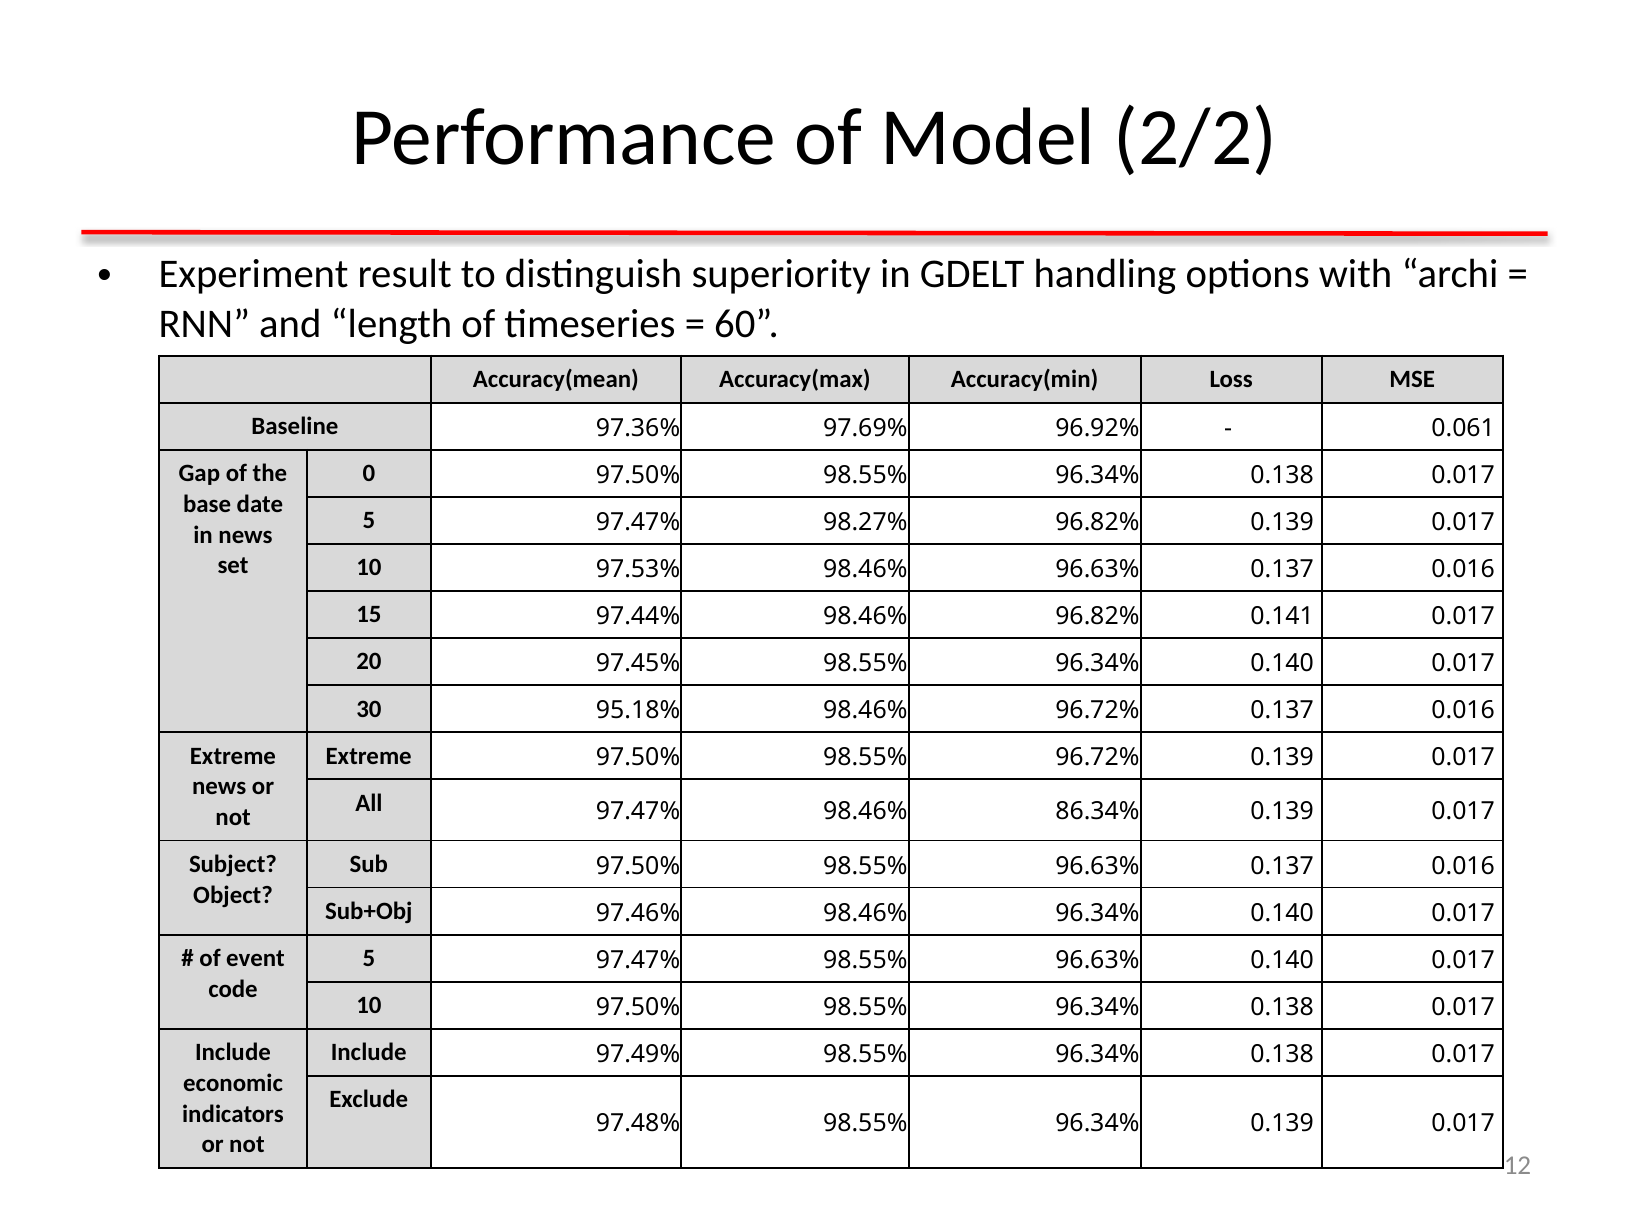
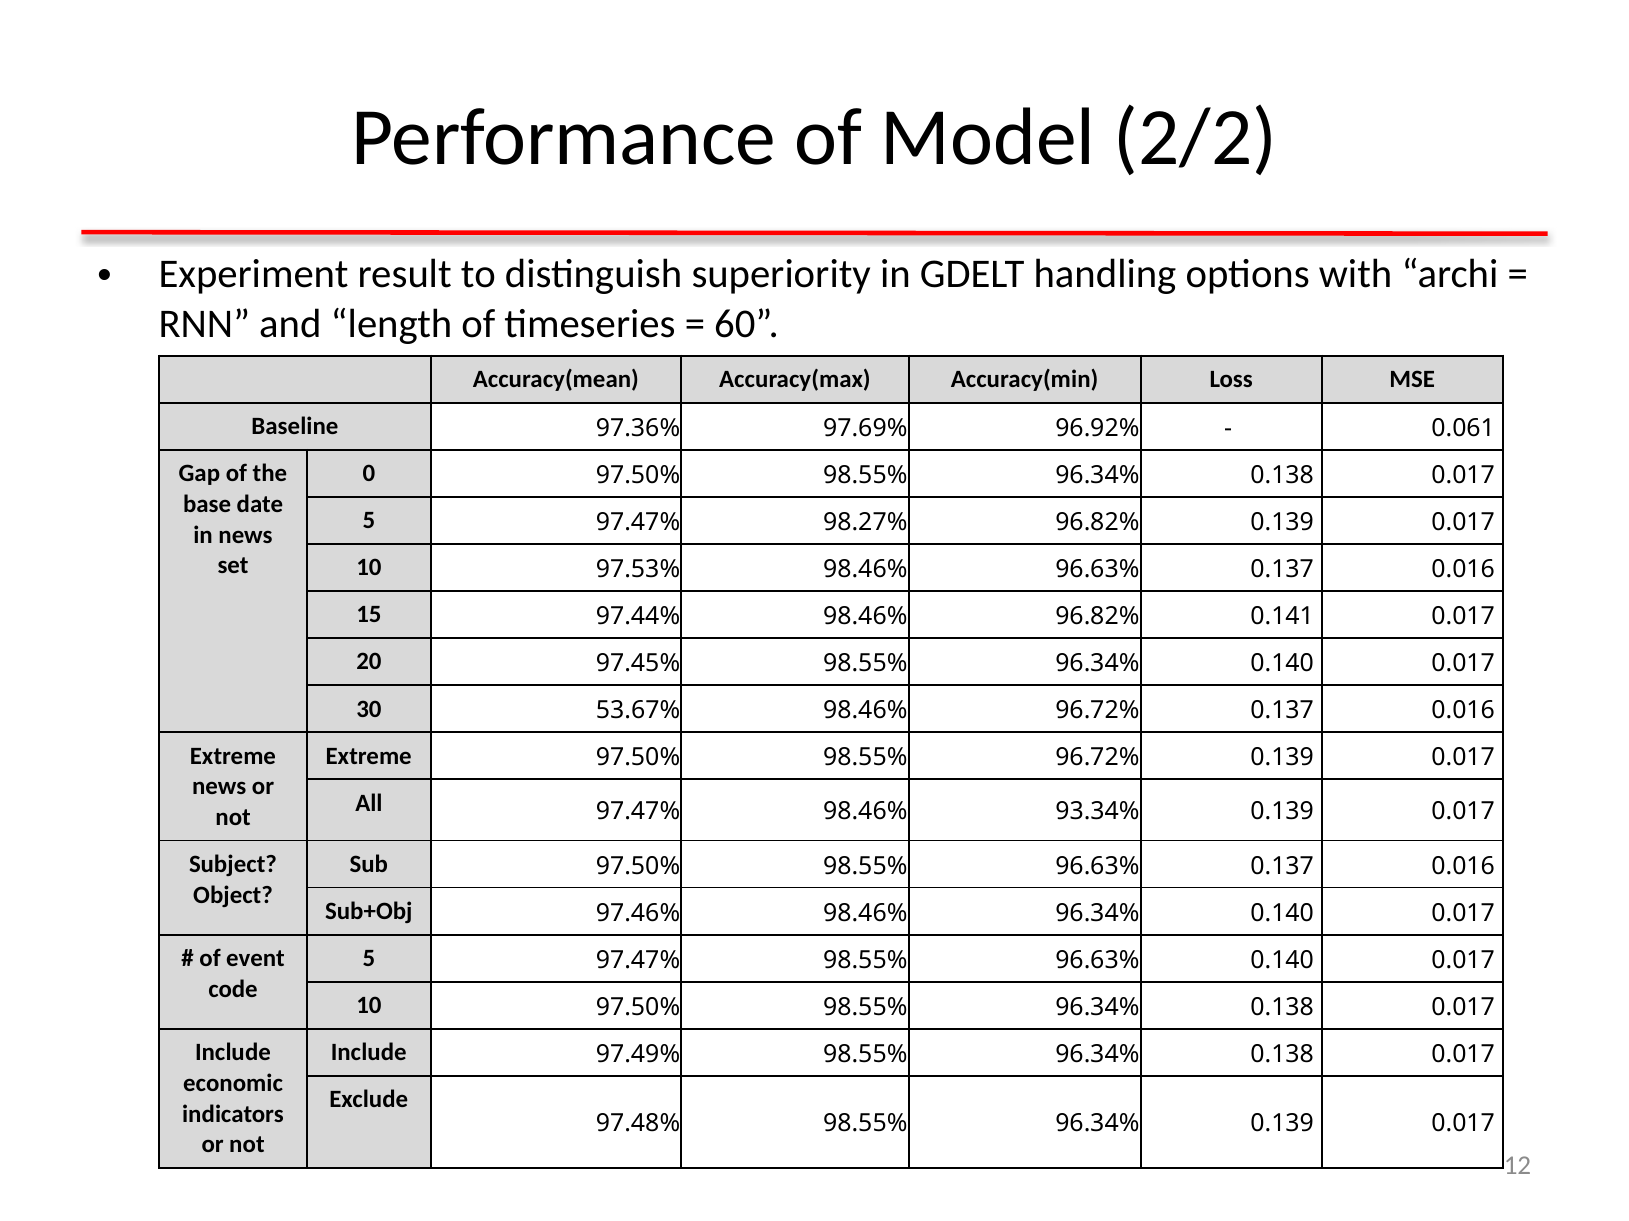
95.18%: 95.18% -> 53.67%
86.34%: 86.34% -> 93.34%
